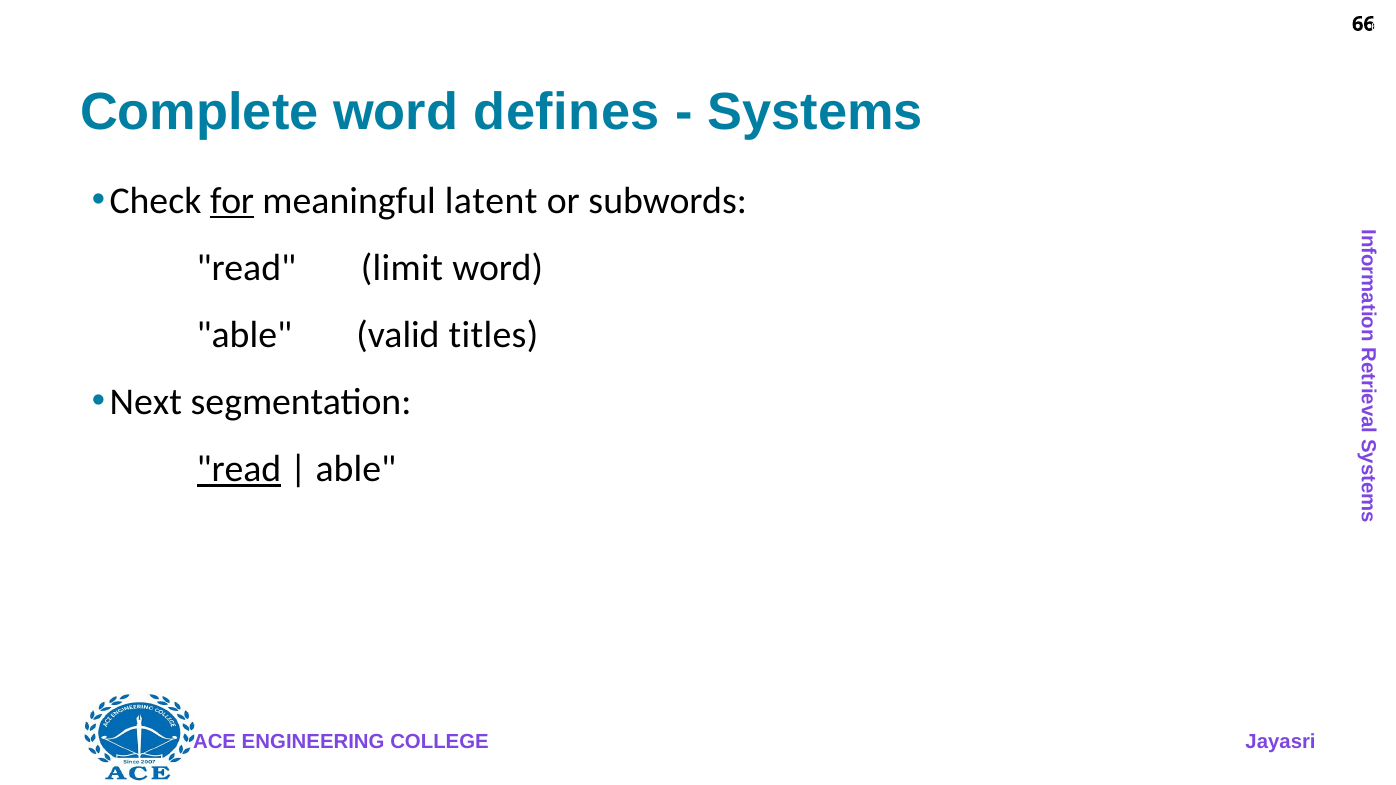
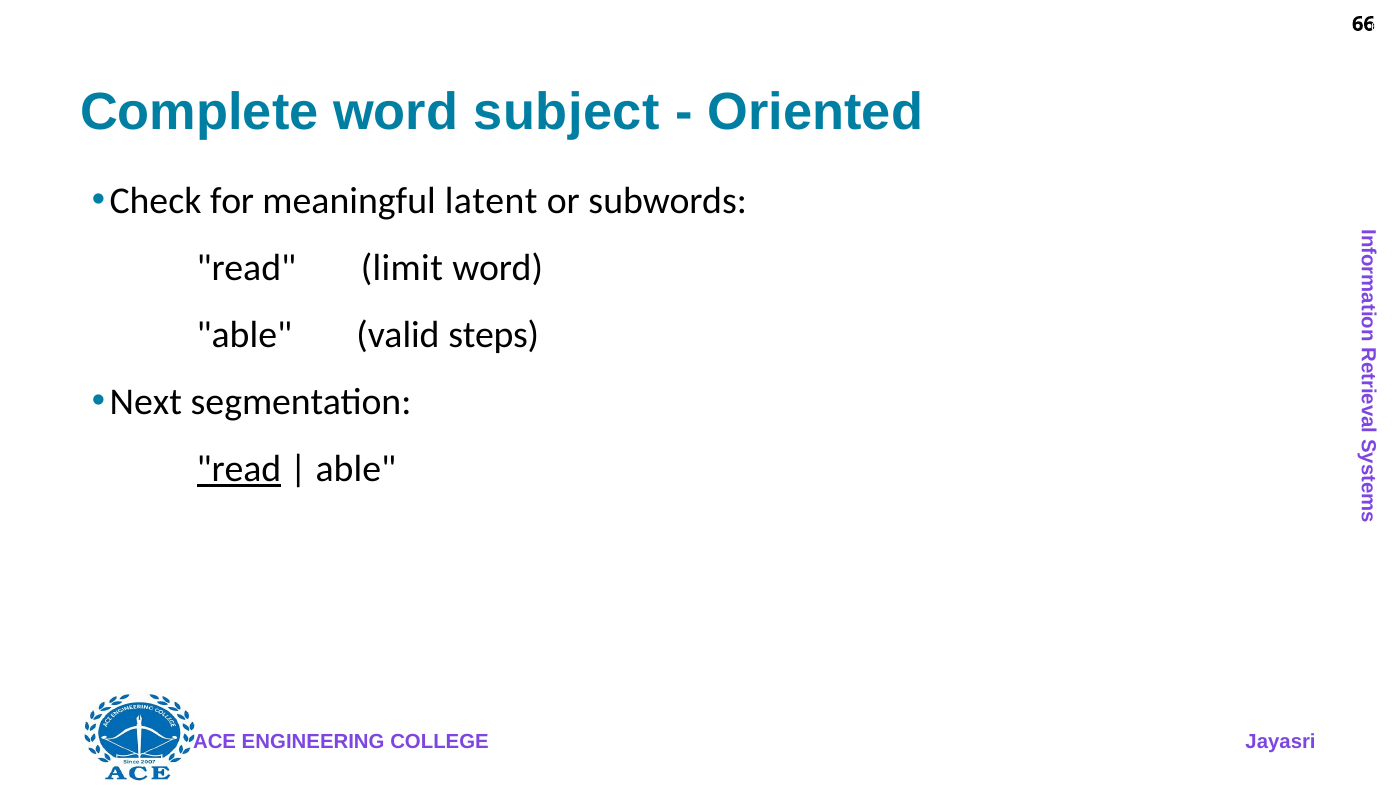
defines: defines -> subject
Systems: Systems -> Oriented
for underline: present -> none
titles: titles -> steps
